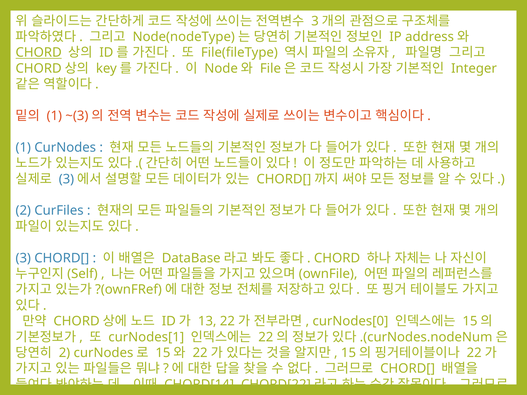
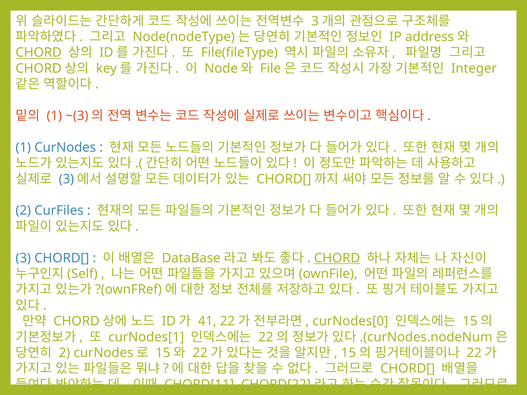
CHORD at (337, 258) underline: none -> present
13: 13 -> 41
CHORD[14: CHORD[14 -> CHORD[11
